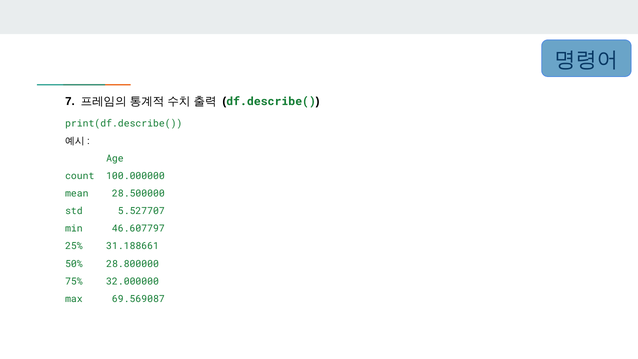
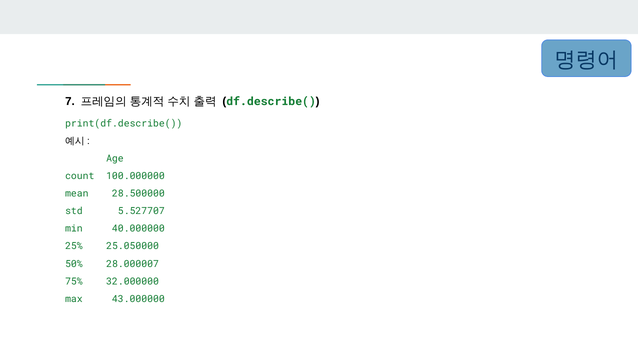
46.607797: 46.607797 -> 40.000000
31.188661: 31.188661 -> 25.050000
28.800000: 28.800000 -> 28.000007
69.569087: 69.569087 -> 43.000000
